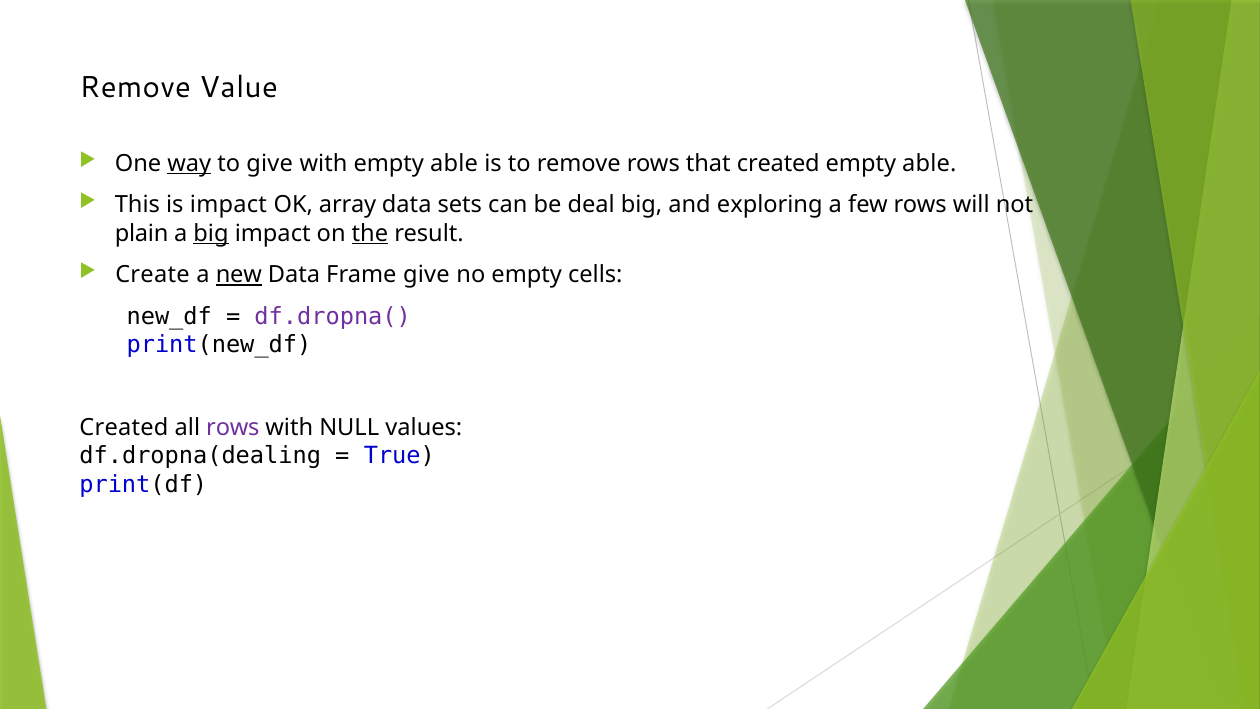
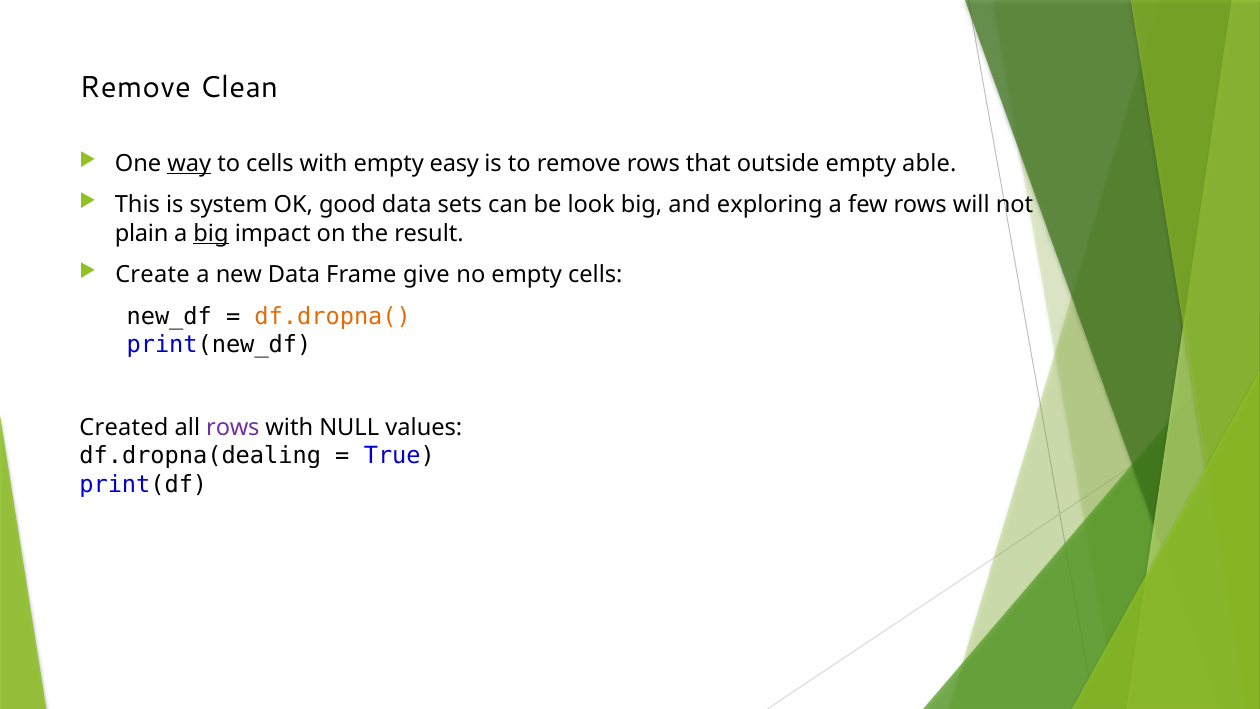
Value: Value -> Clean
to give: give -> cells
with empty able: able -> easy
that created: created -> outside
is impact: impact -> system
array: array -> good
deal: deal -> look
the underline: present -> none
new underline: present -> none
df.dropna( colour: purple -> orange
